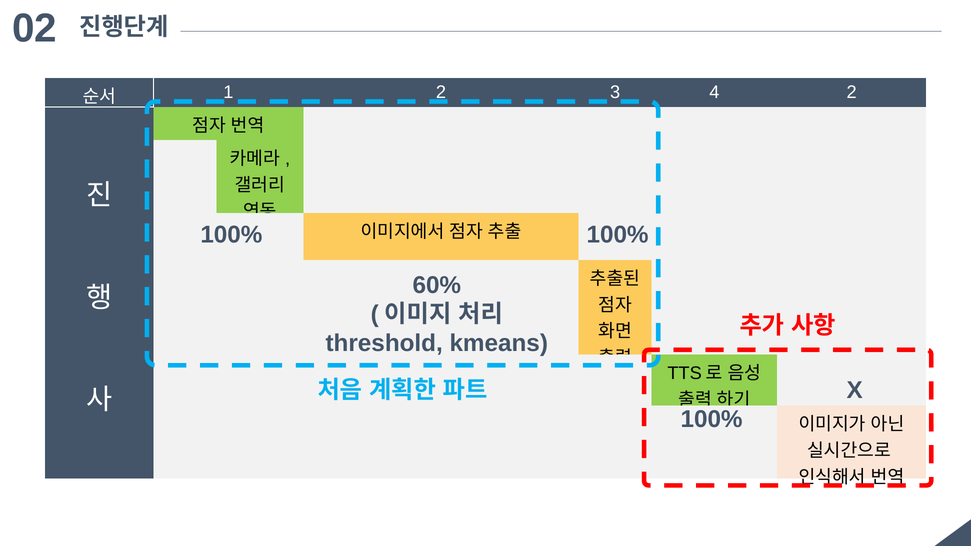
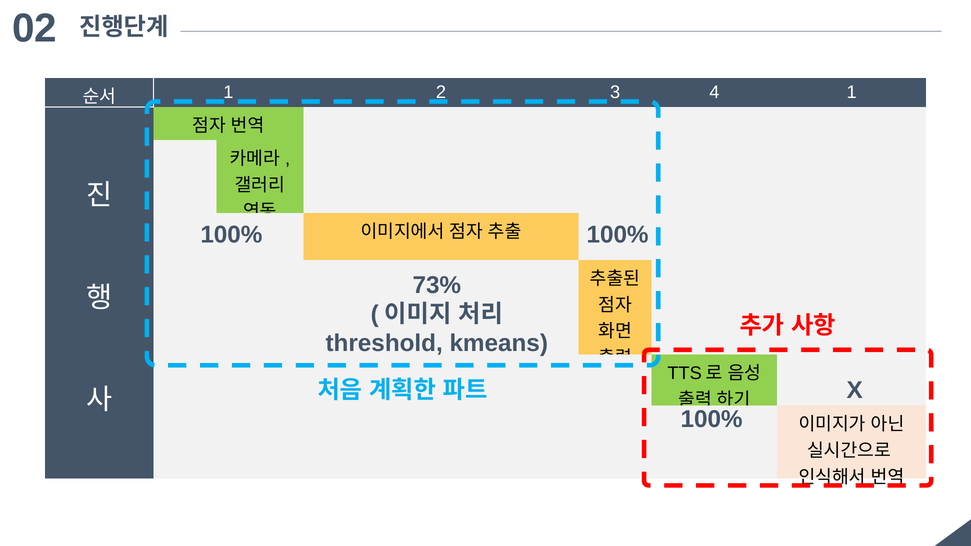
4 2: 2 -> 1
60%: 60% -> 73%
